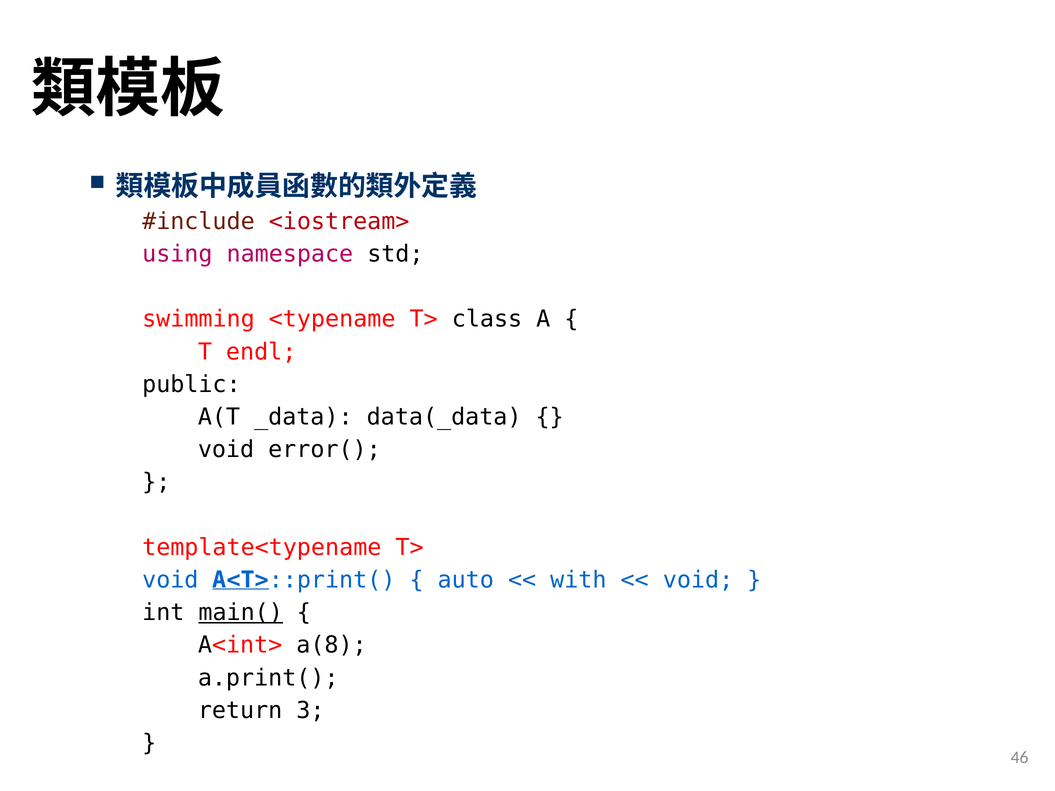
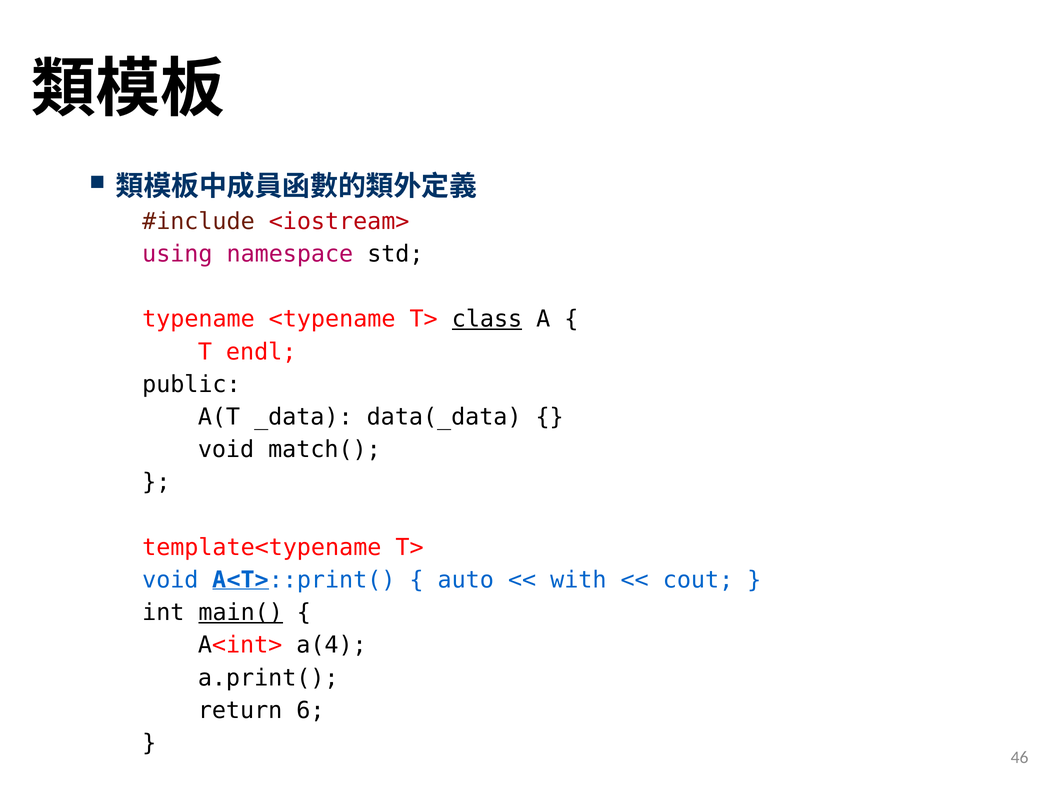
swimming: swimming -> typename
class underline: none -> present
error(: error( -> match(
void at (698, 580): void -> cout
a(8: a(8 -> a(4
3: 3 -> 6
